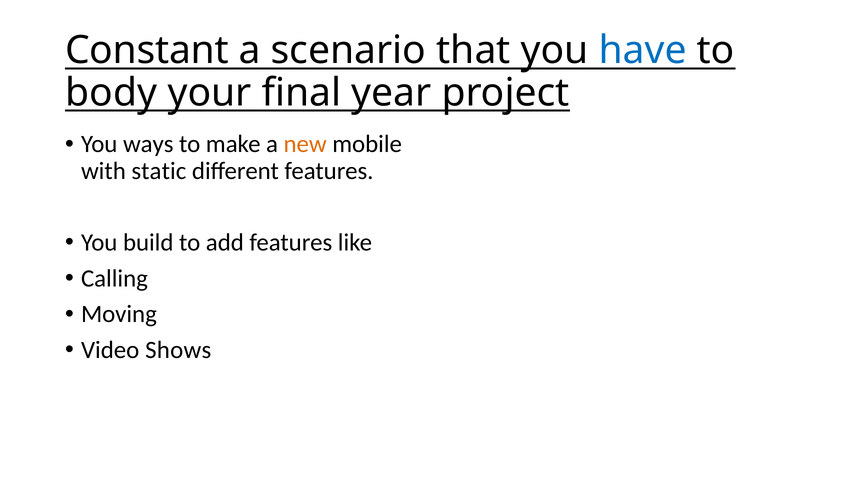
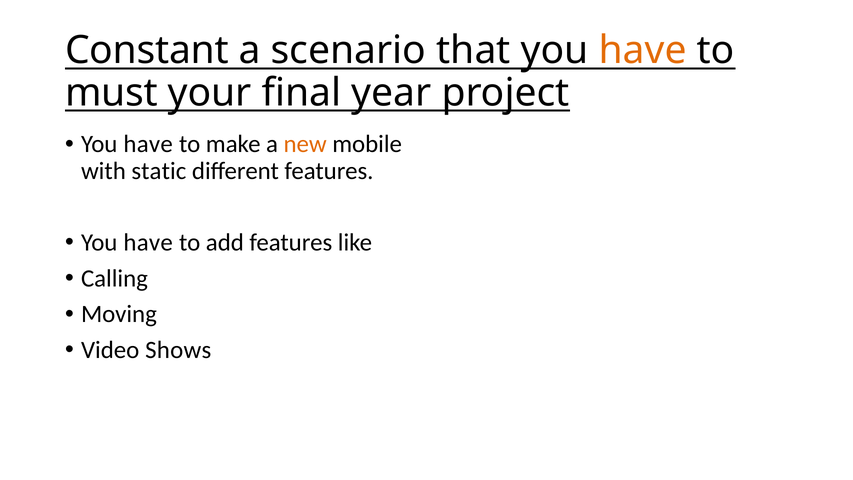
have at (643, 51) colour: blue -> orange
body: body -> must
ways at (148, 144): ways -> have
build at (148, 243): build -> have
